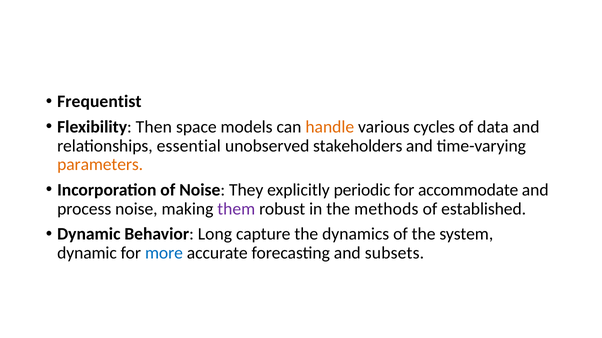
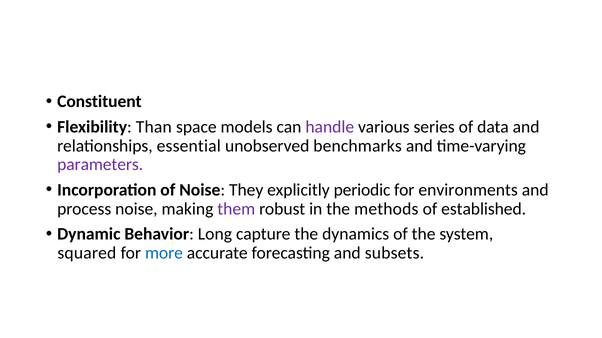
Frequentist: Frequentist -> Constituent
Then: Then -> Than
handle colour: orange -> purple
cycles: cycles -> series
stakeholders: stakeholders -> benchmarks
parameters colour: orange -> purple
accommodate: accommodate -> environments
dynamic at (87, 253): dynamic -> squared
